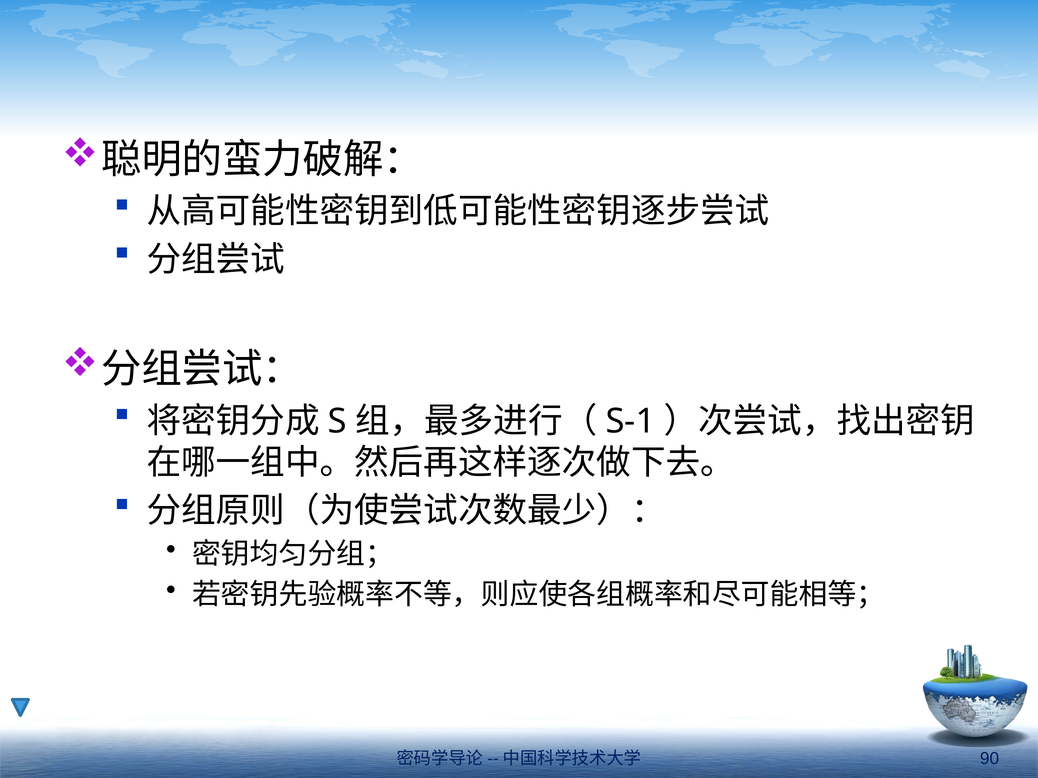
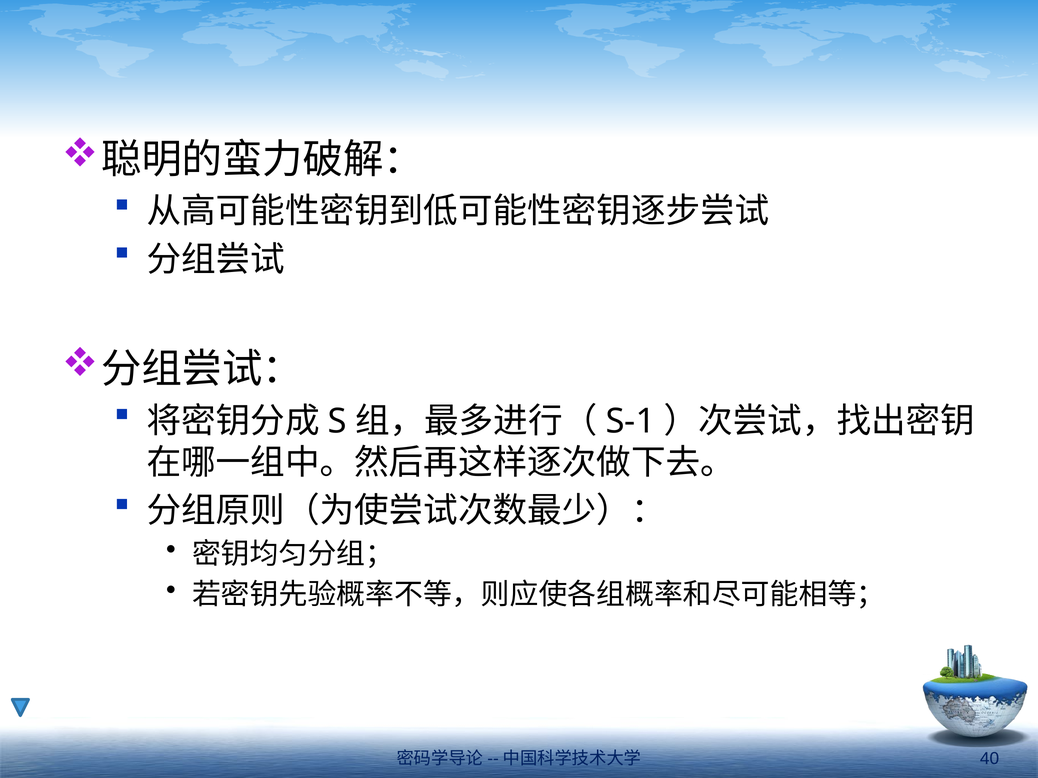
90: 90 -> 40
